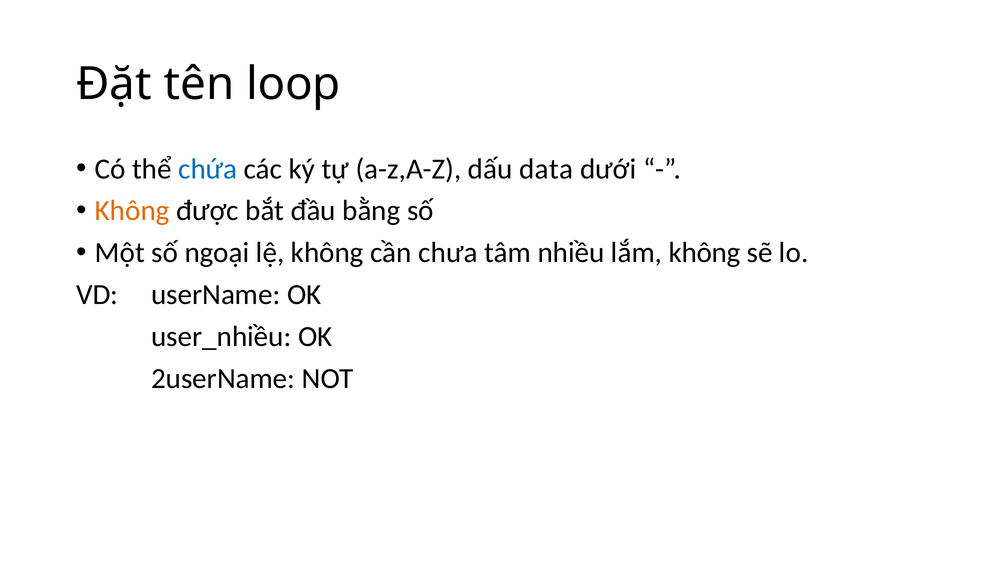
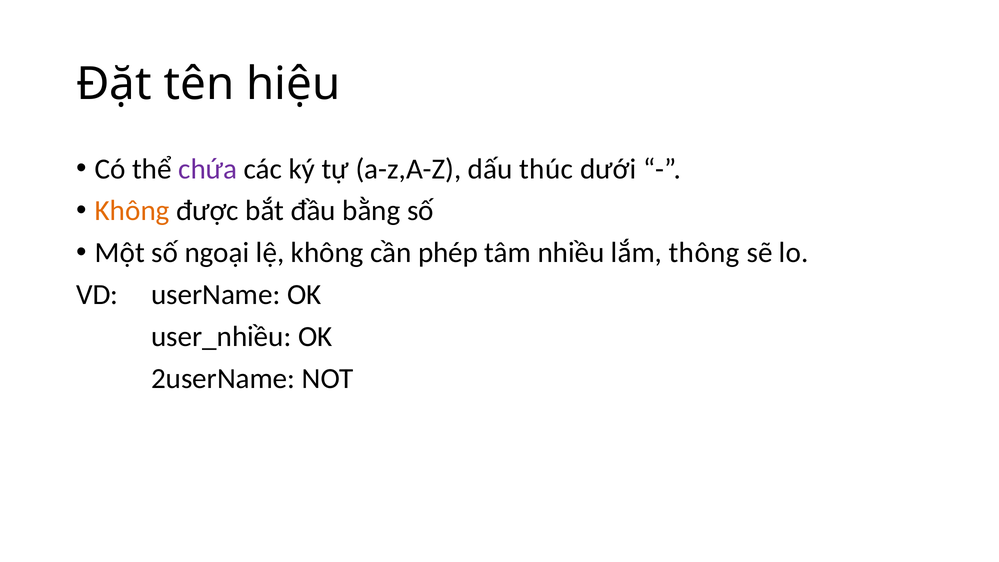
loop: loop -> hiệu
chứa colour: blue -> purple
data: data -> thúc
chưa: chưa -> phép
lắm không: không -> thông
